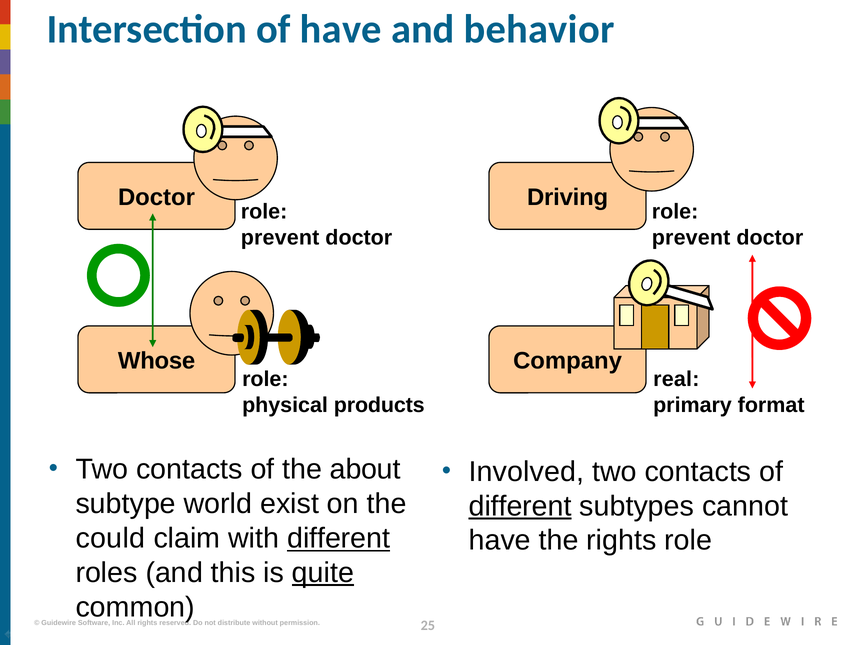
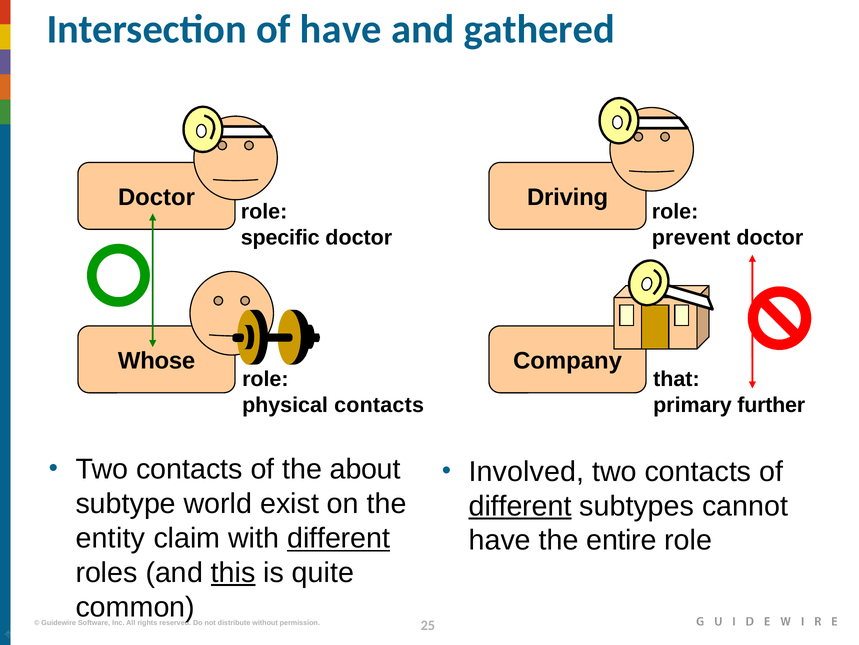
behavior: behavior -> gathered
prevent at (280, 237): prevent -> specific
real: real -> that
physical products: products -> contacts
format: format -> further
could: could -> entity
the rights: rights -> entire
this underline: none -> present
quite underline: present -> none
